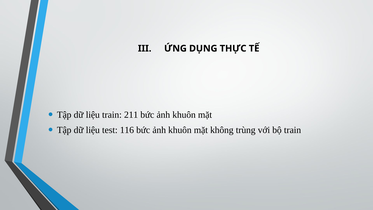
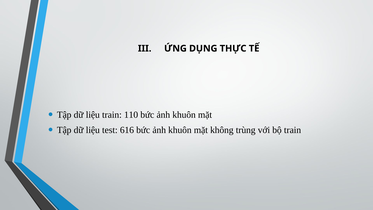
211: 211 -> 110
116: 116 -> 616
